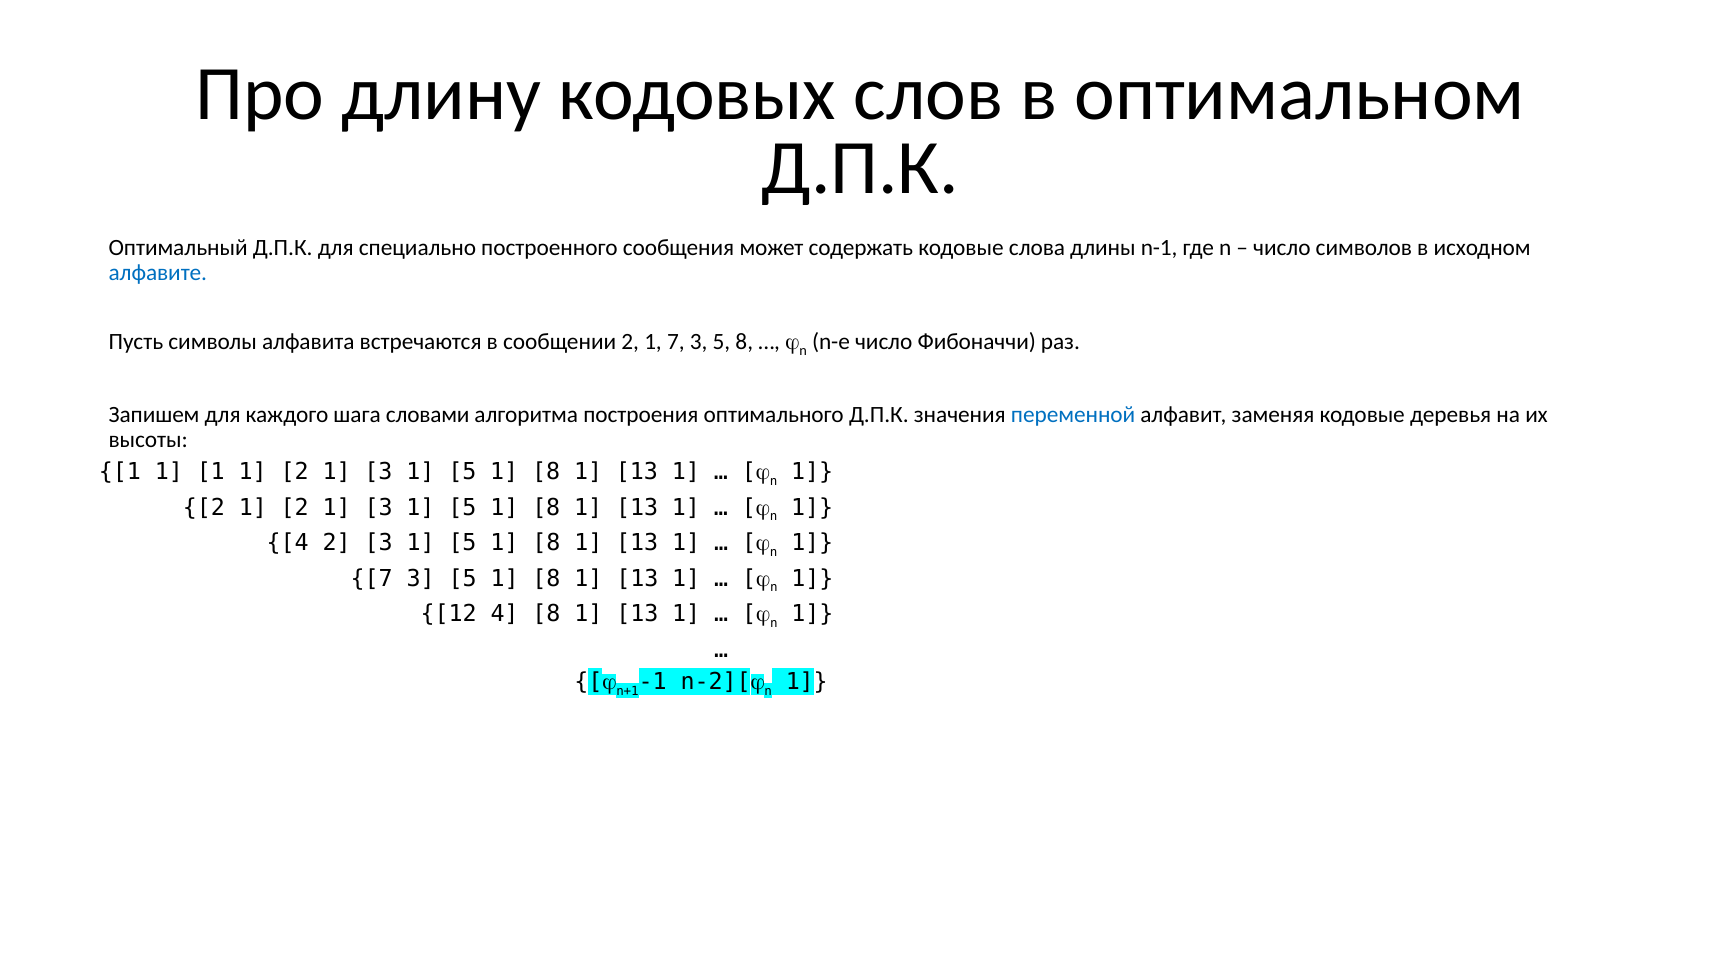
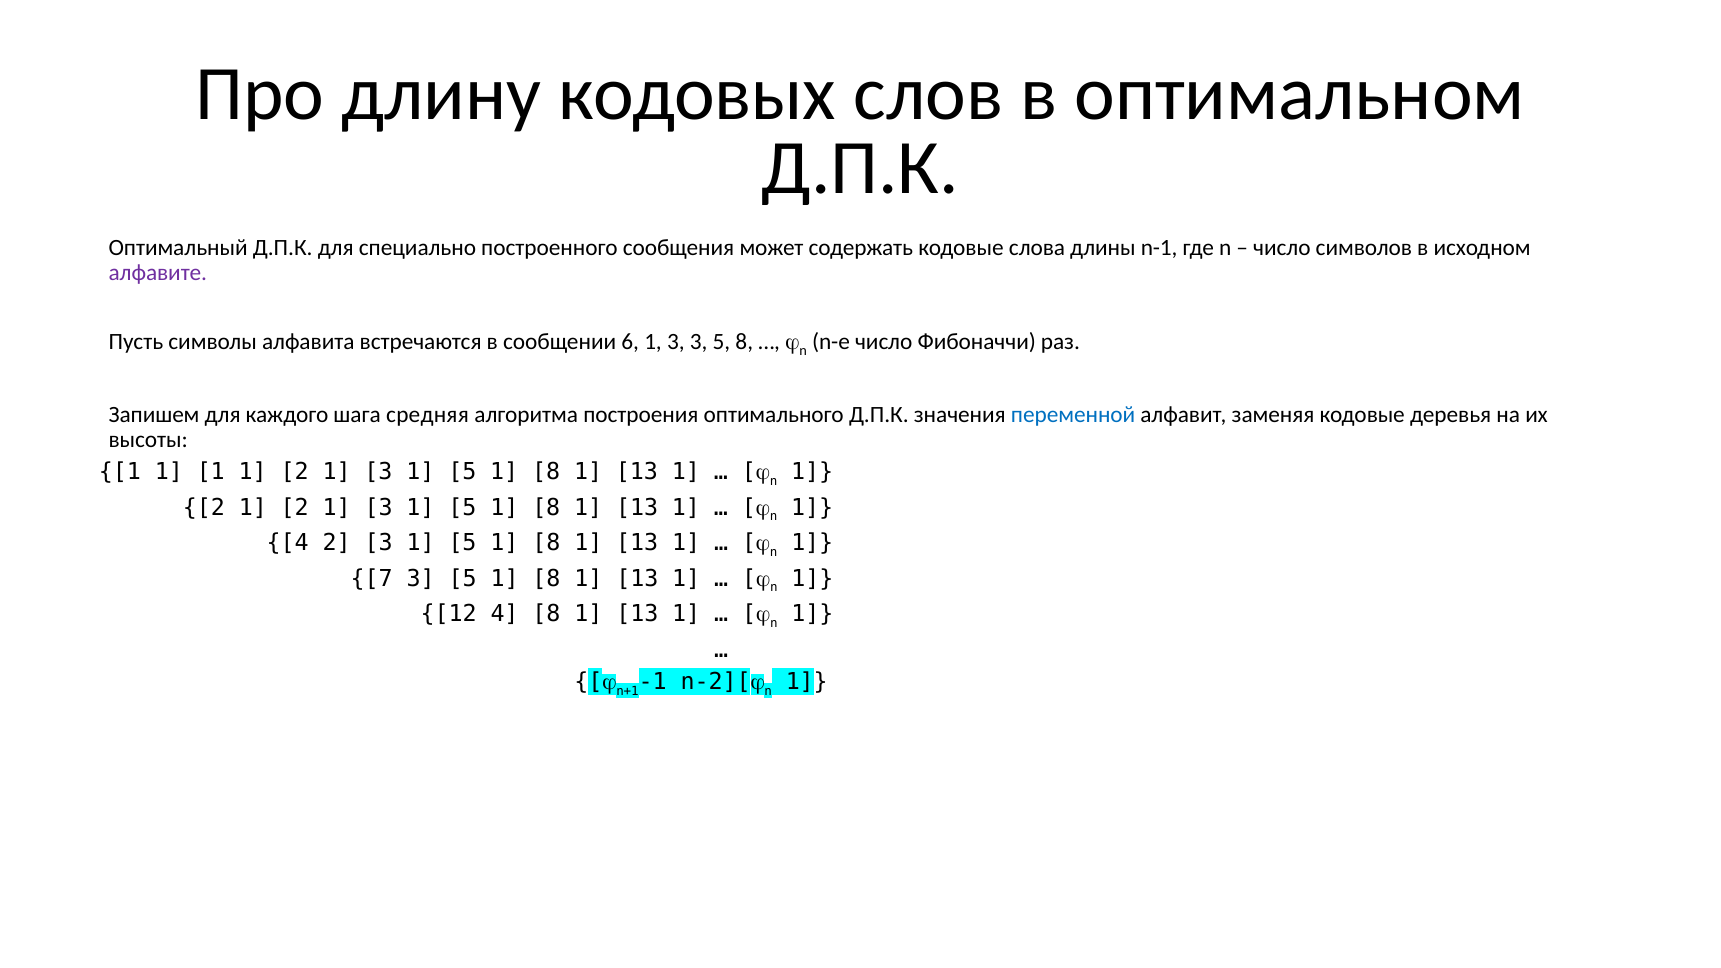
алфавите colour: blue -> purple
сообщении 2: 2 -> 6
7 at (676, 342): 7 -> 3
словами: словами -> средняя
